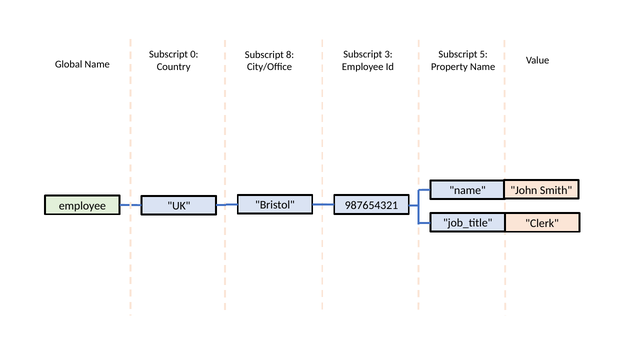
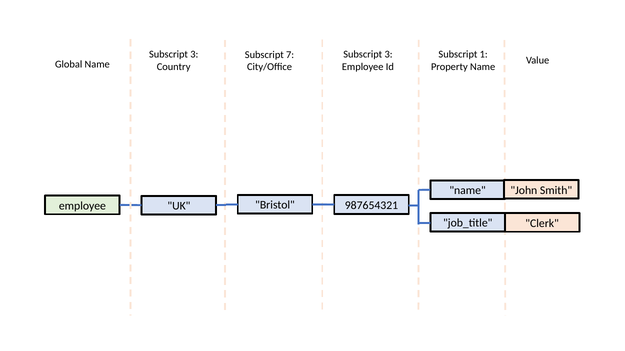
0 at (194, 54): 0 -> 3
5: 5 -> 1
8: 8 -> 7
